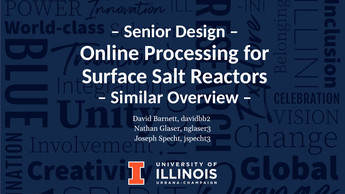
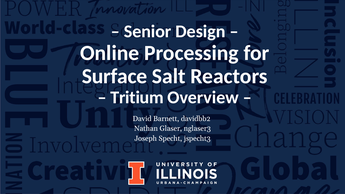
Similar: Similar -> Tritium
